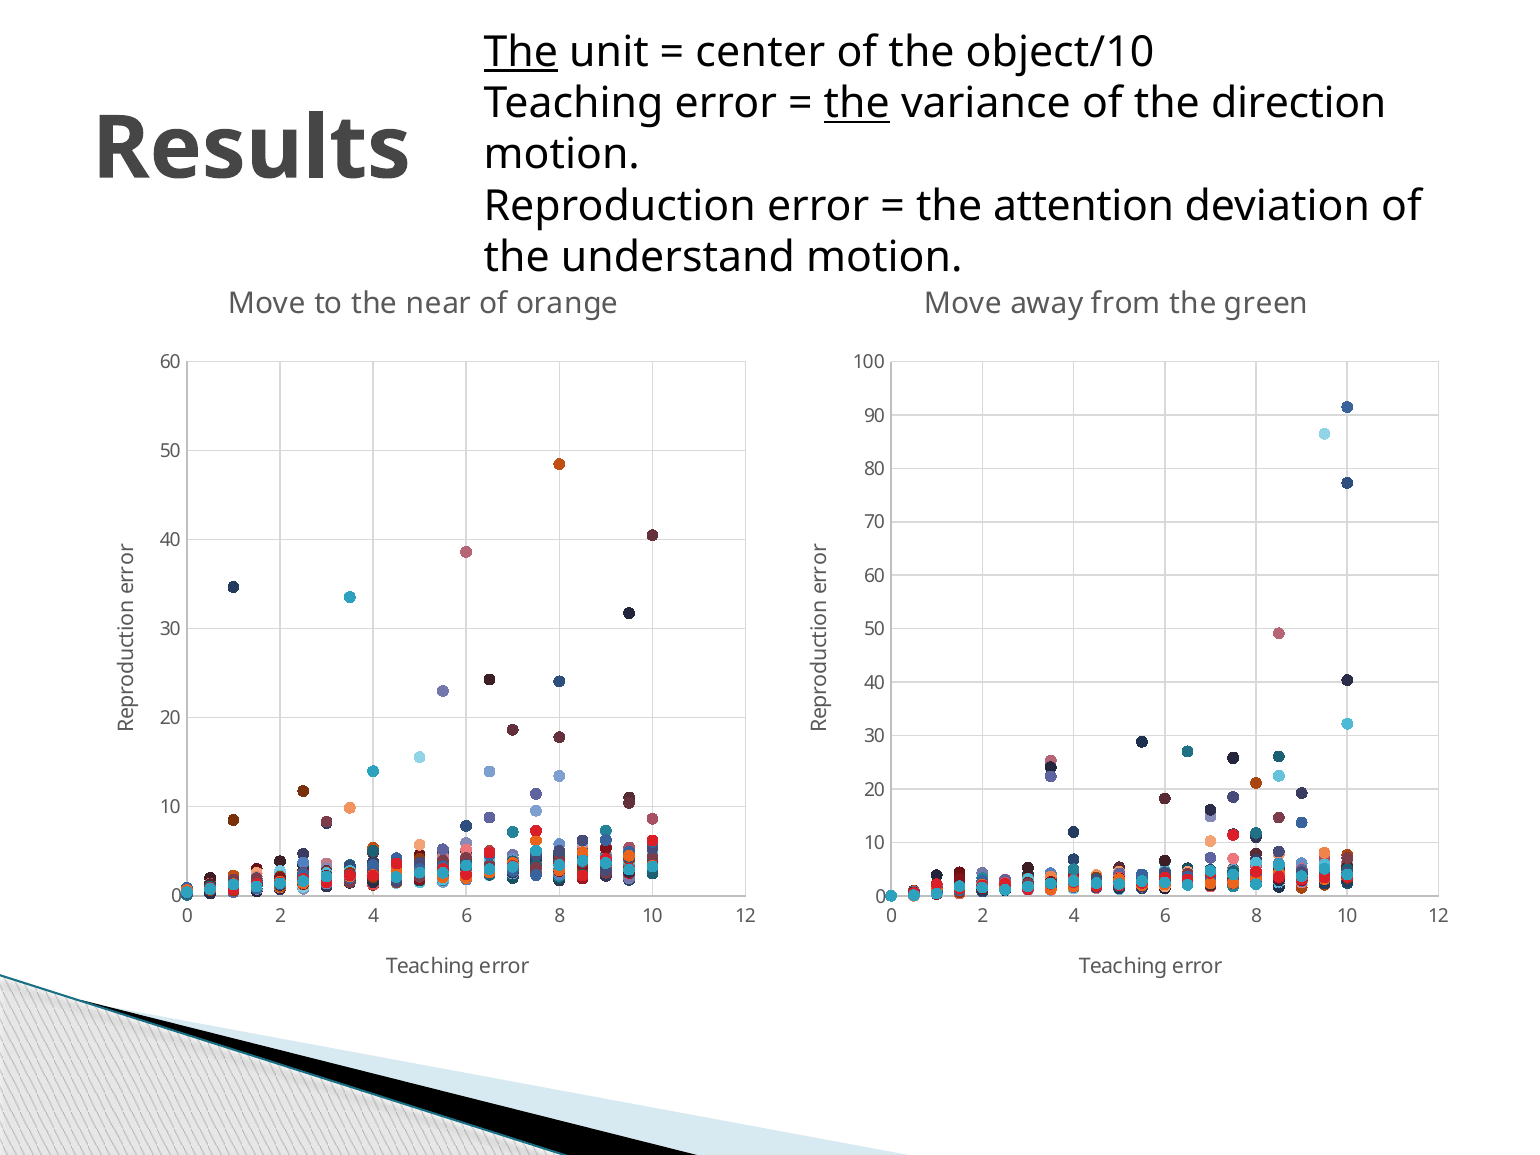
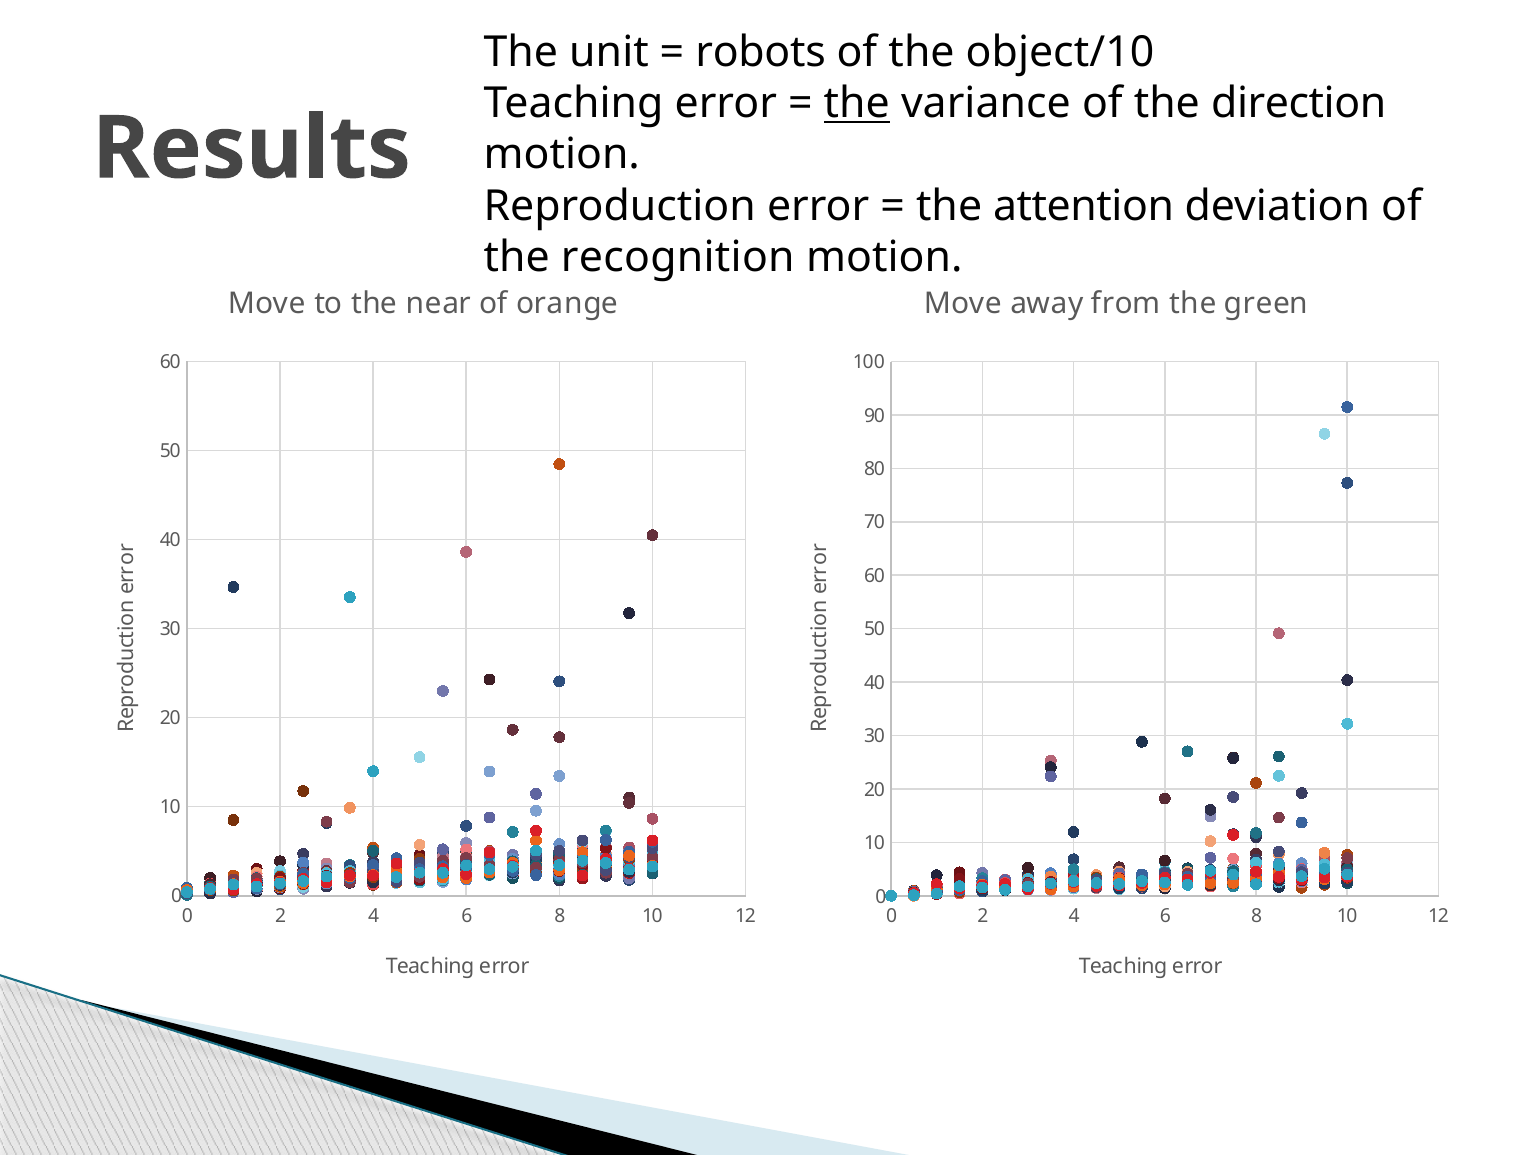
The at (521, 52) underline: present -> none
center: center -> robots
understand: understand -> recognition
